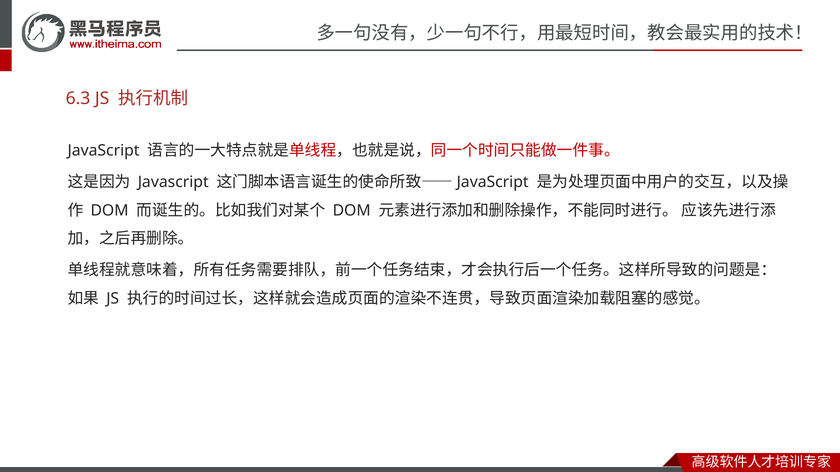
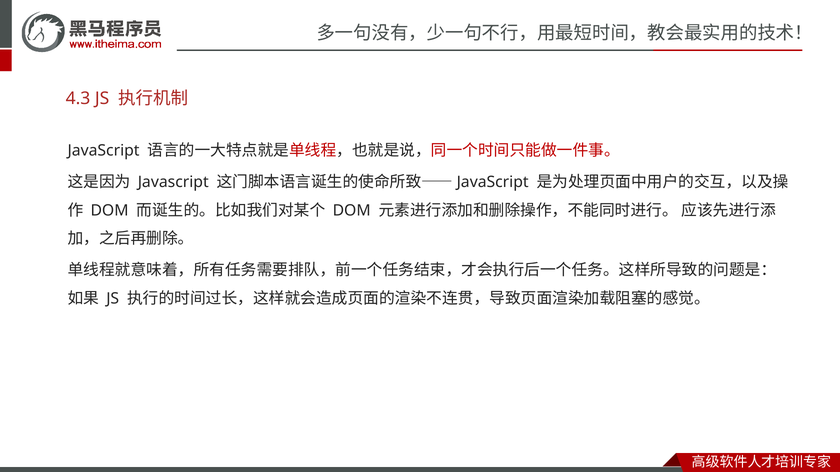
6.3: 6.3 -> 4.3
